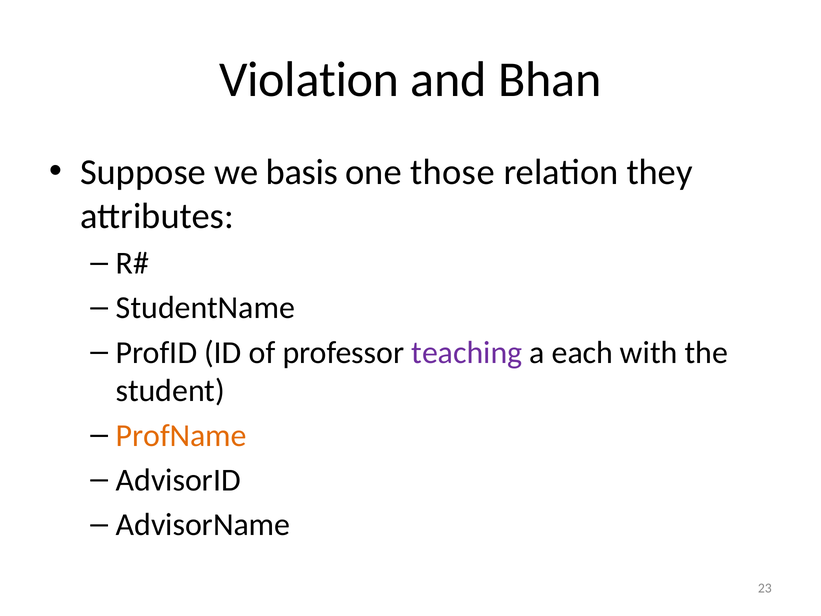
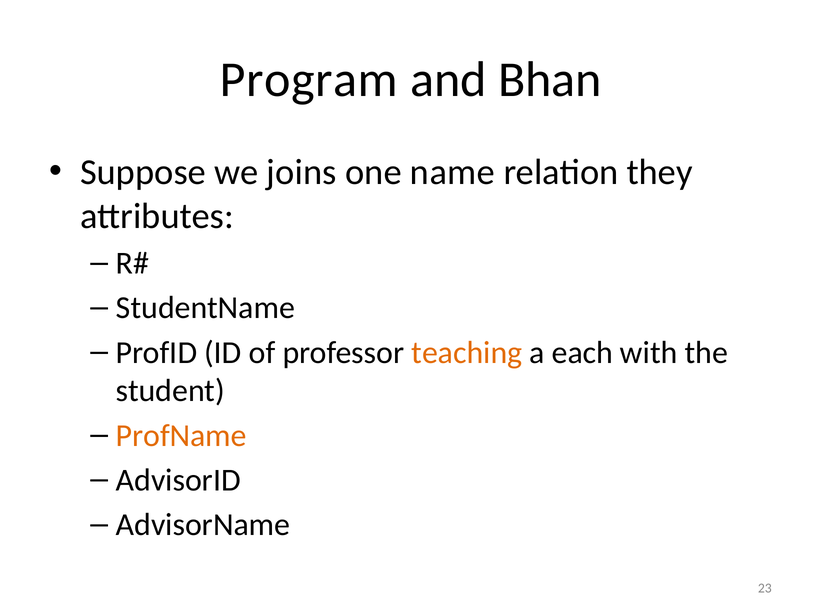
Violation: Violation -> Program
basis: basis -> joins
those: those -> name
teaching colour: purple -> orange
